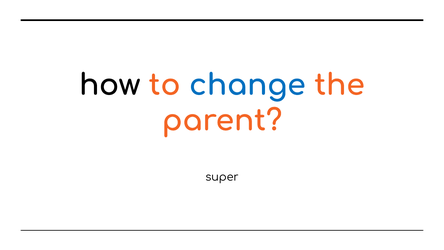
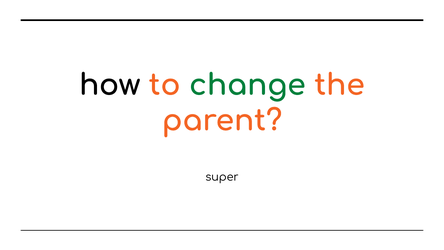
change colour: blue -> green
